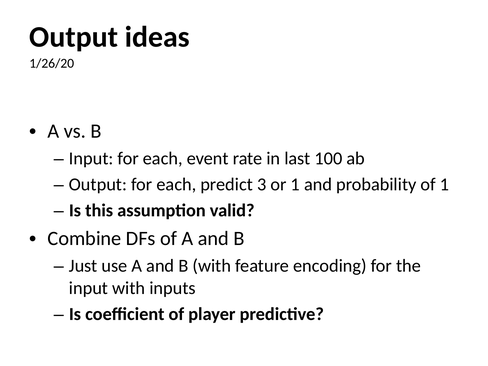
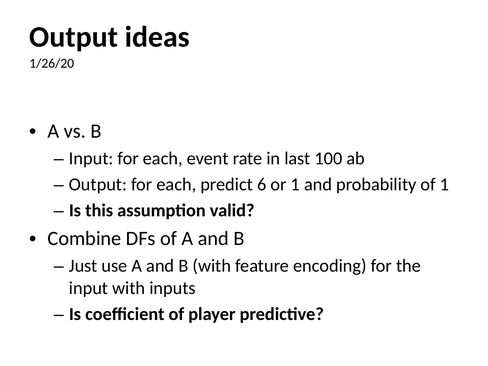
3: 3 -> 6
